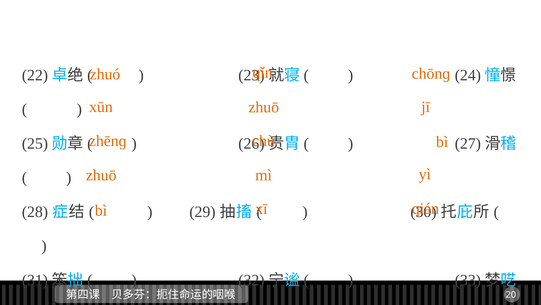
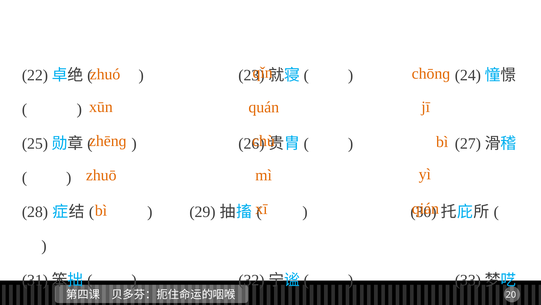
xūn zhuō: zhuō -> quán
